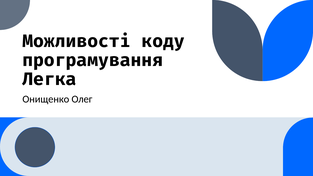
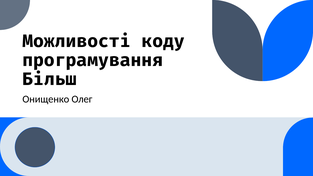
Легка: Легка -> Більш
